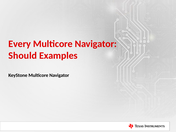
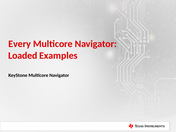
Should: Should -> Loaded
